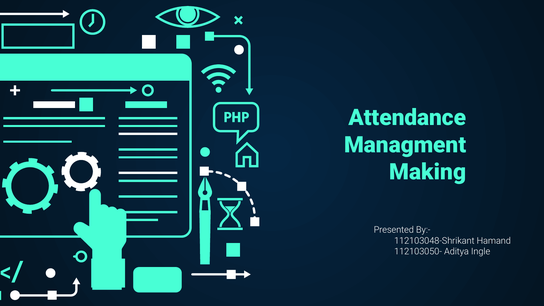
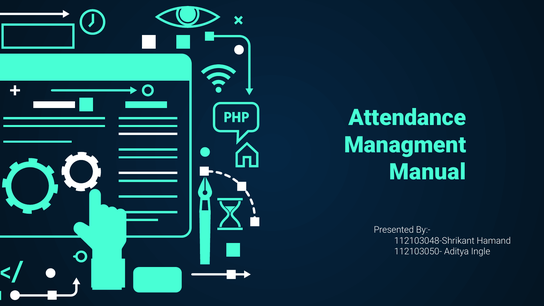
Making: Making -> Manual
